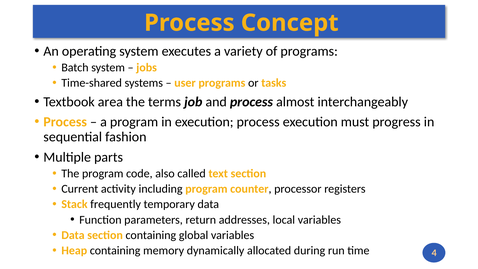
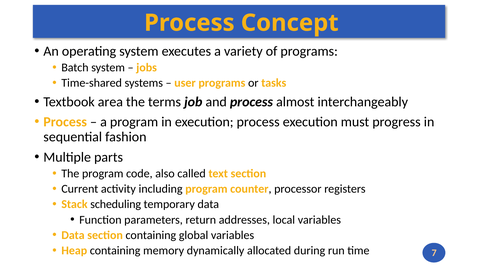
frequently: frequently -> scheduling
4: 4 -> 7
